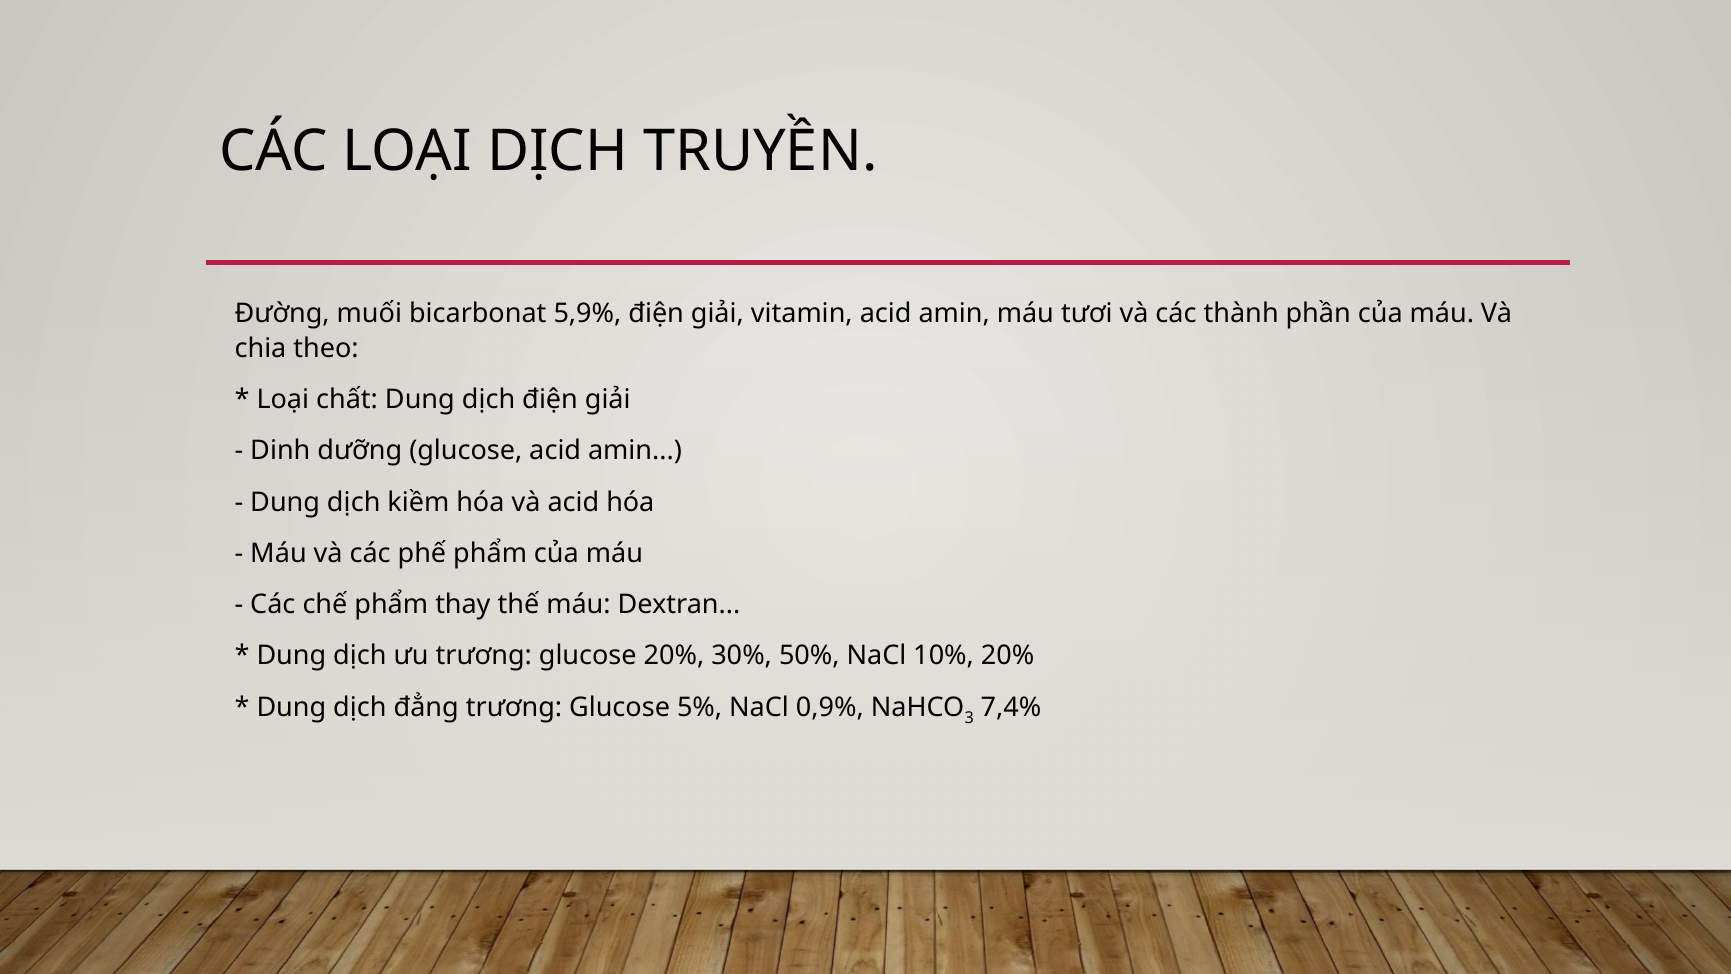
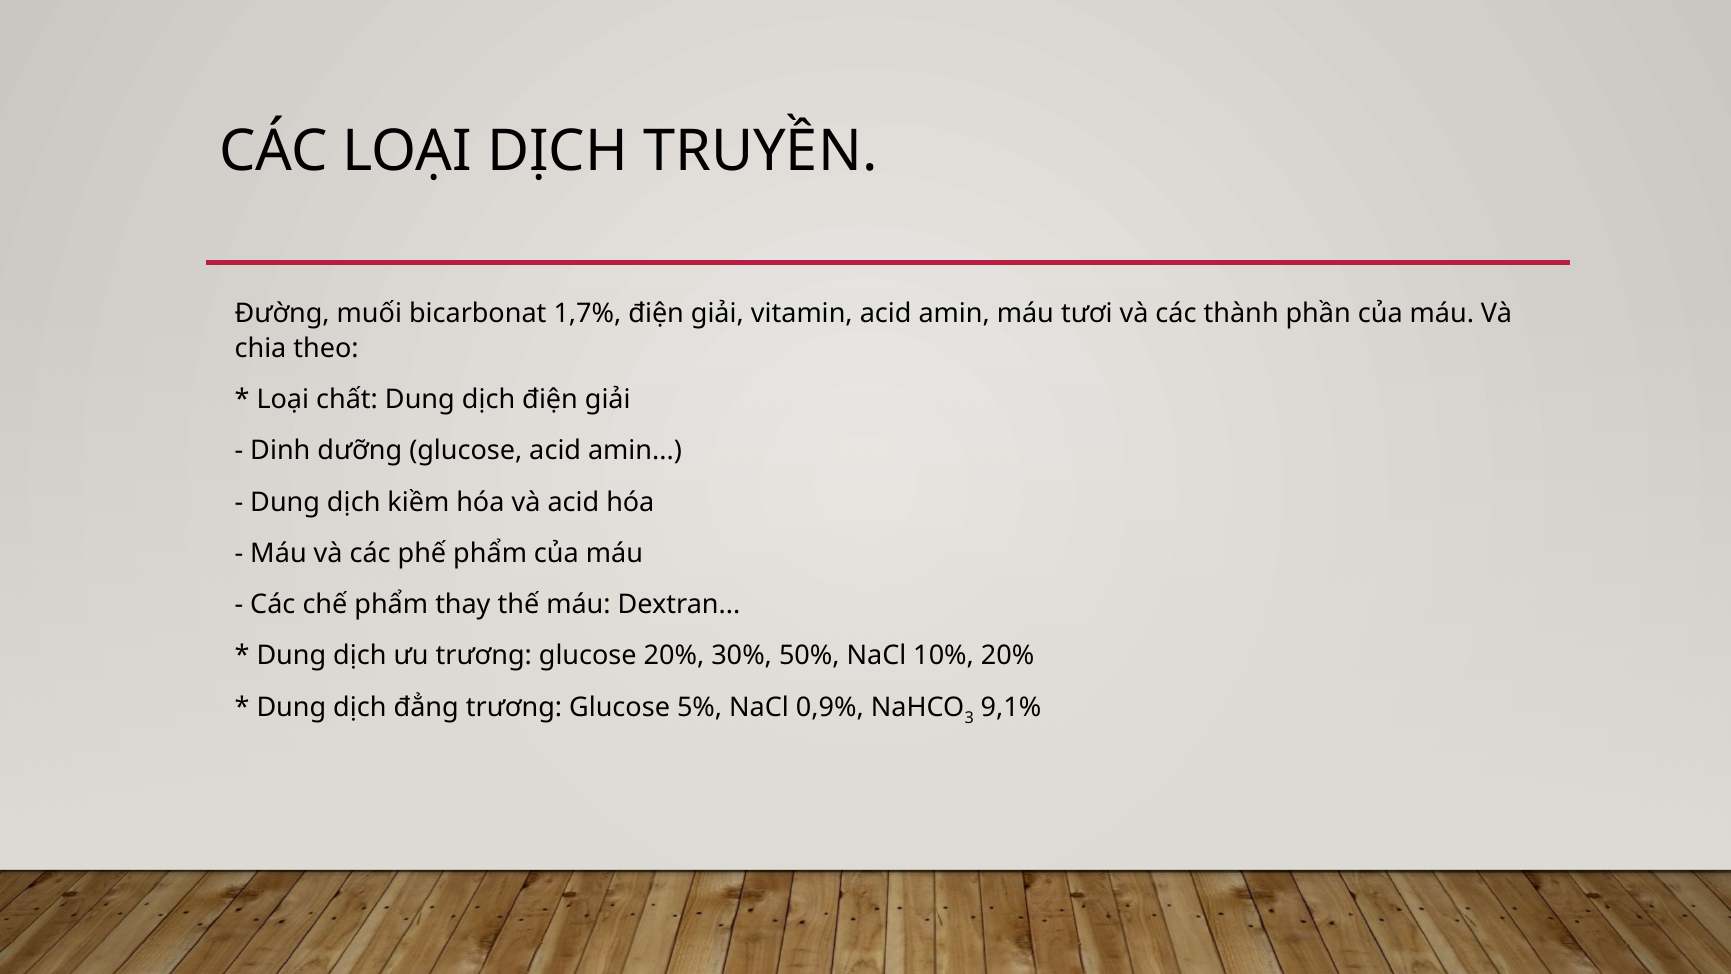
5,9%: 5,9% -> 1,7%
7,4%: 7,4% -> 9,1%
